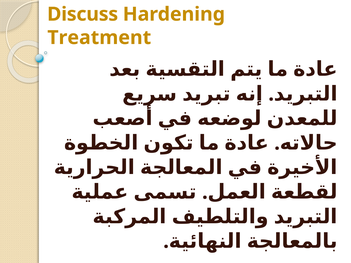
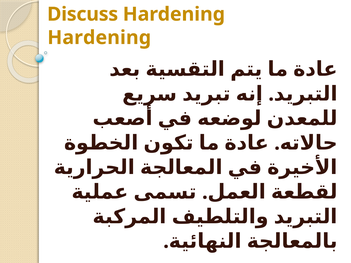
Treatment at (99, 38): Treatment -> Hardening
